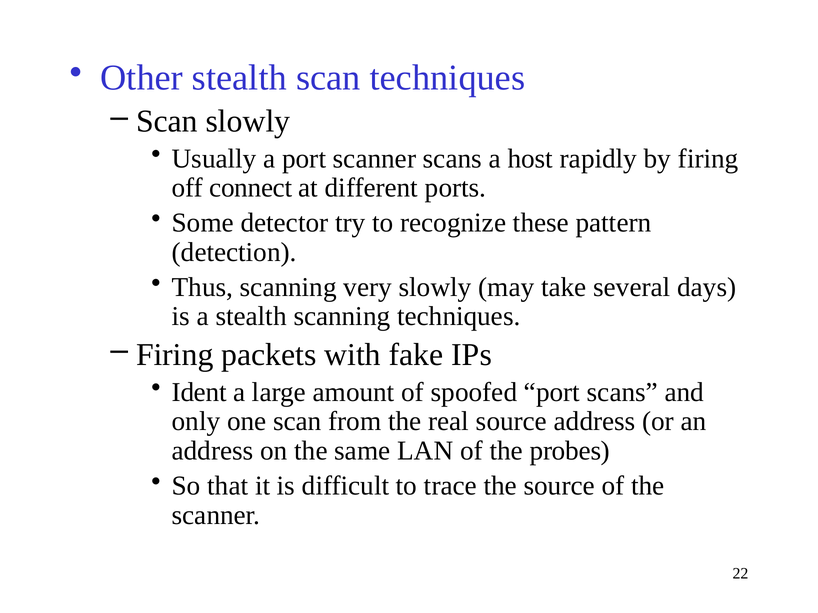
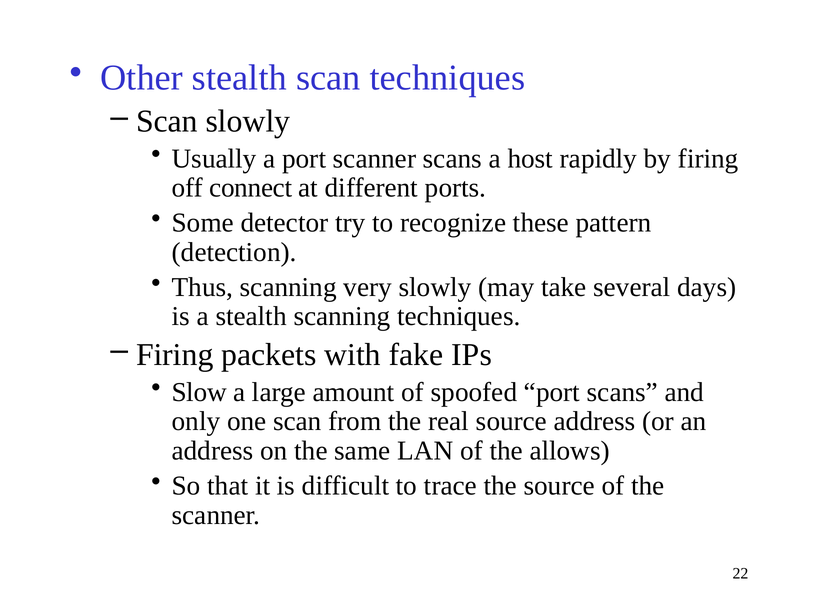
Ident: Ident -> Slow
probes: probes -> allows
